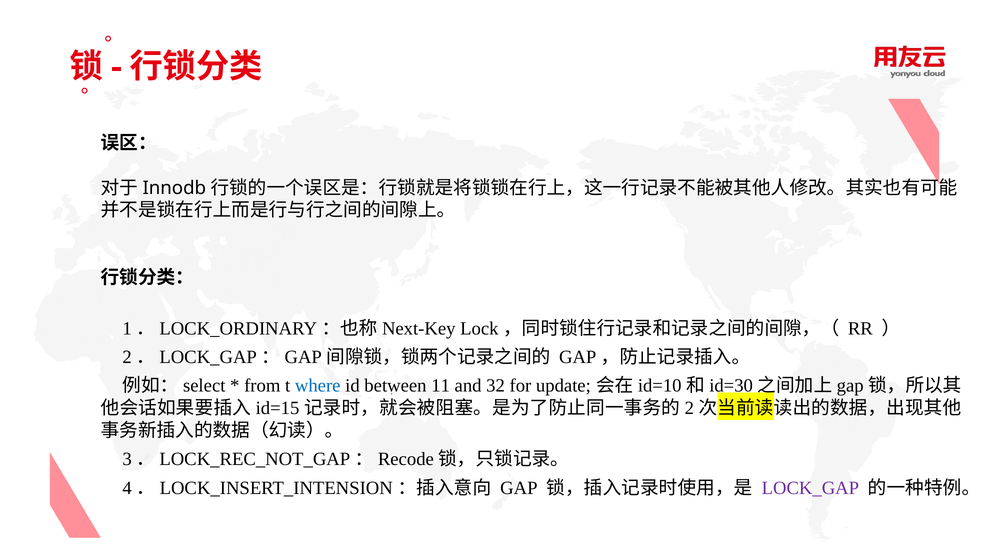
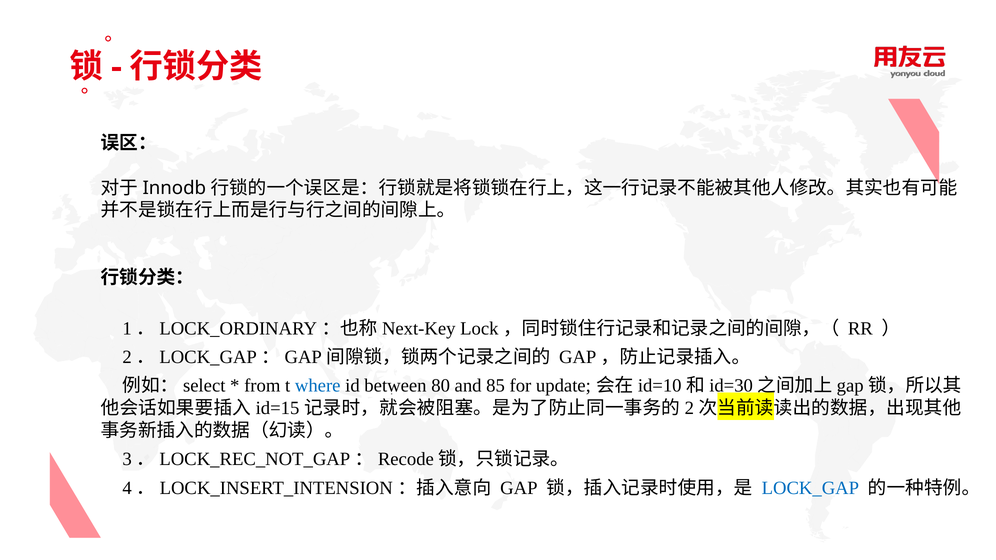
11: 11 -> 80
32: 32 -> 85
LOCK_GAP colour: purple -> blue
